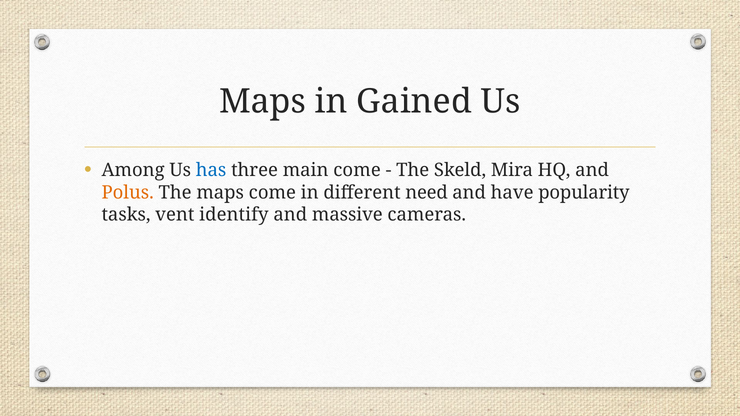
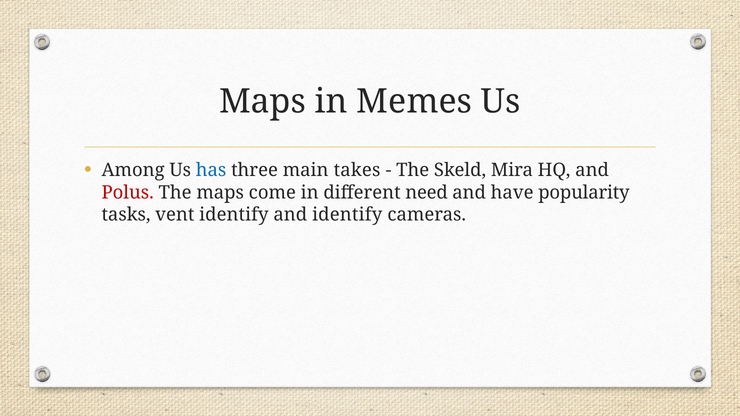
Gained: Gained -> Memes
main come: come -> takes
Polus colour: orange -> red
and massive: massive -> identify
